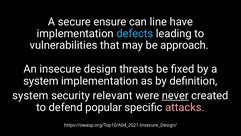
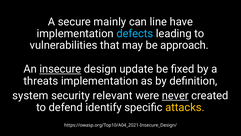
ensure: ensure -> mainly
insecure underline: none -> present
threats: threats -> update
system at (41, 81): system -> threats
popular: popular -> identify
attacks colour: pink -> yellow
